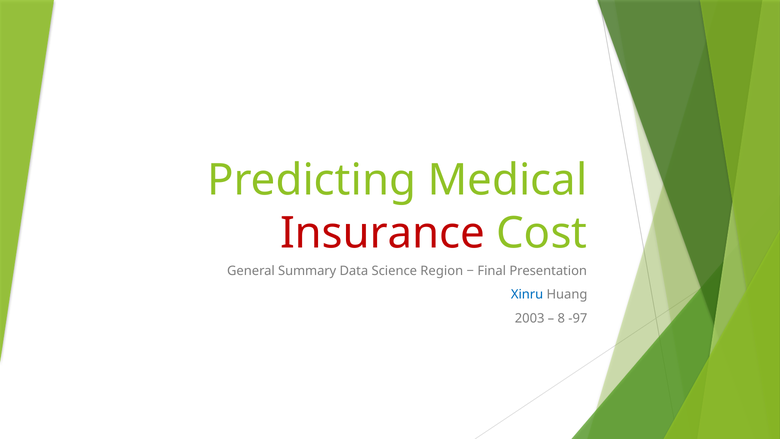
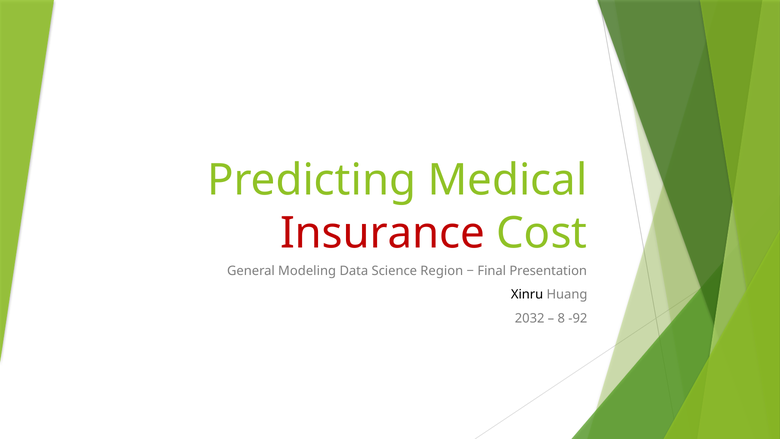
Summary: Summary -> Modeling
Xinru colour: blue -> black
2003: 2003 -> 2032
-97: -97 -> -92
